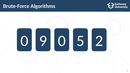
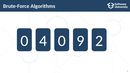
9: 9 -> 4
5: 5 -> 9
